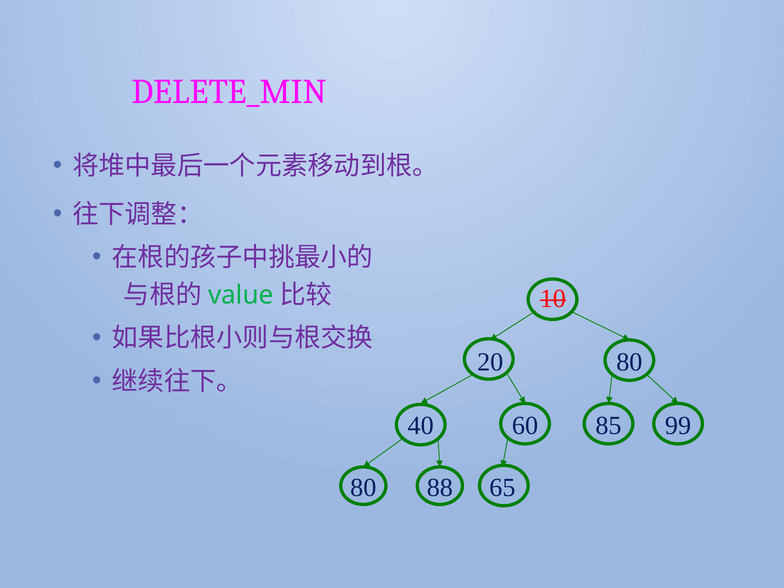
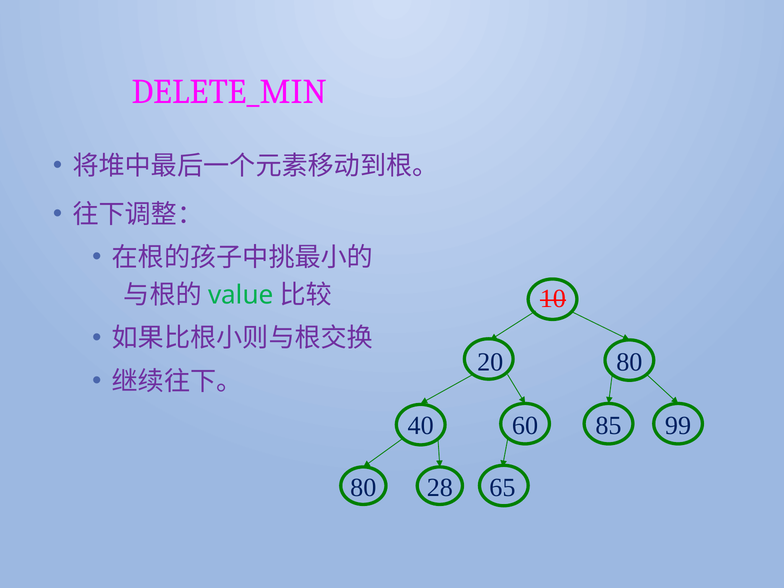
88: 88 -> 28
